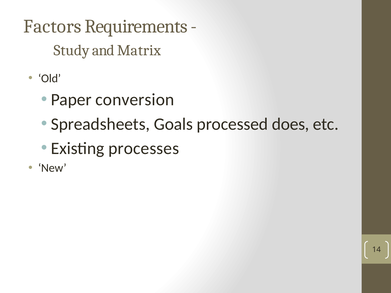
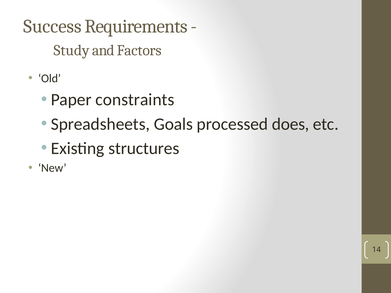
Factors: Factors -> Success
Matrix: Matrix -> Factors
conversion: conversion -> constraints
processes: processes -> structures
